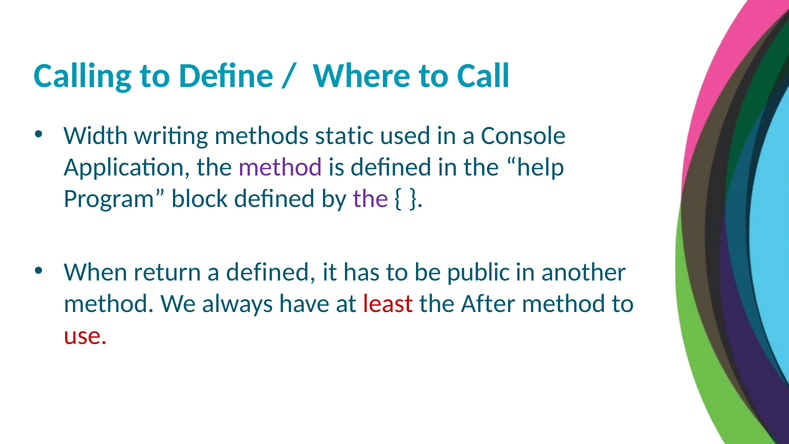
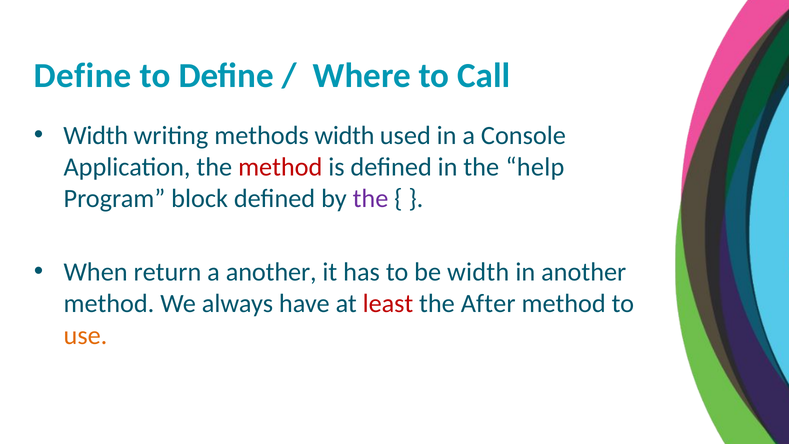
Calling at (83, 75): Calling -> Define
methods static: static -> width
method at (280, 167) colour: purple -> red
a defined: defined -> another
be public: public -> width
use colour: red -> orange
